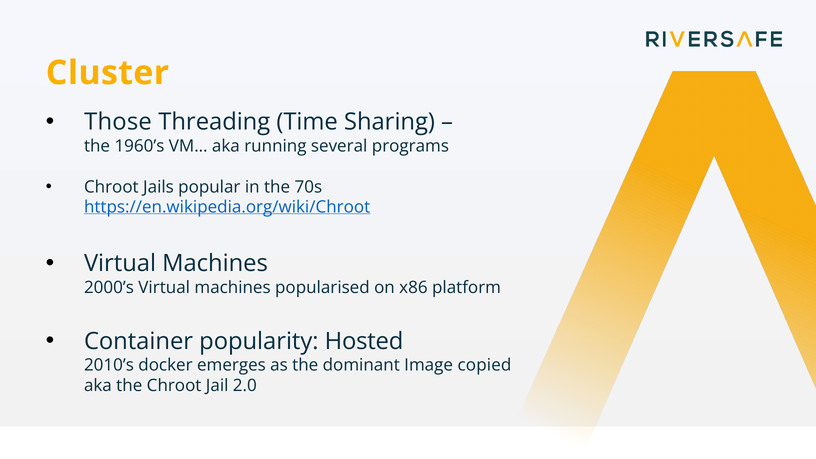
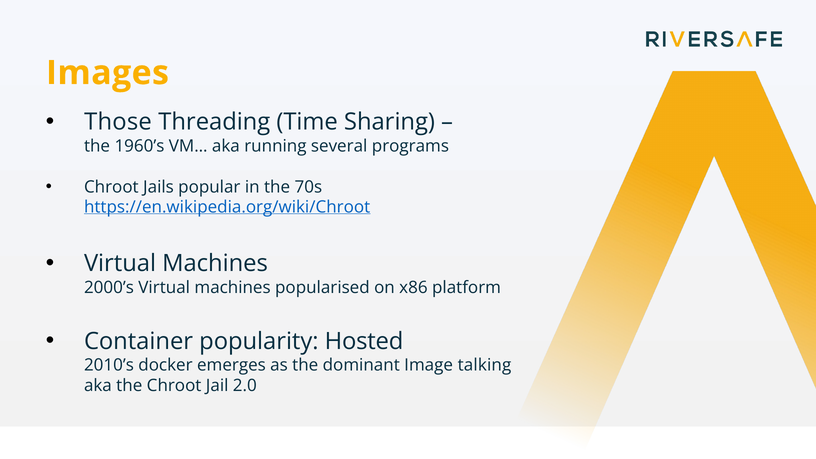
Cluster: Cluster -> Images
copied: copied -> talking
